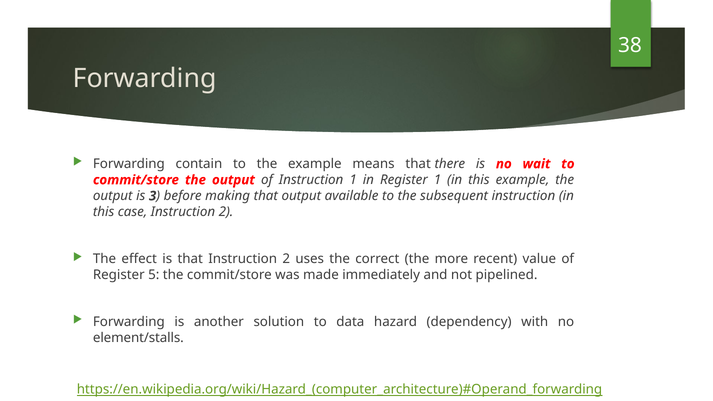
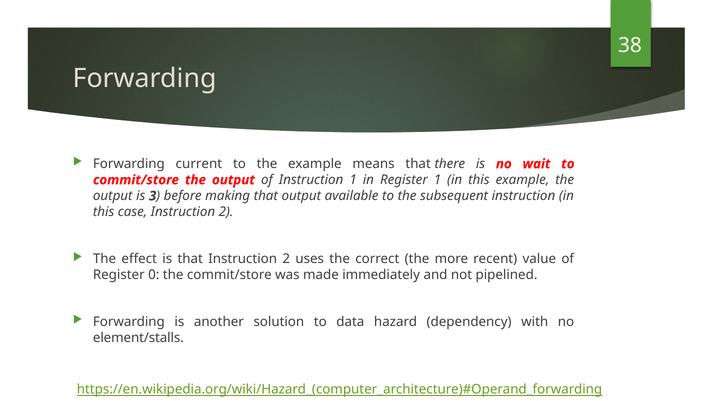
contain: contain -> current
5: 5 -> 0
